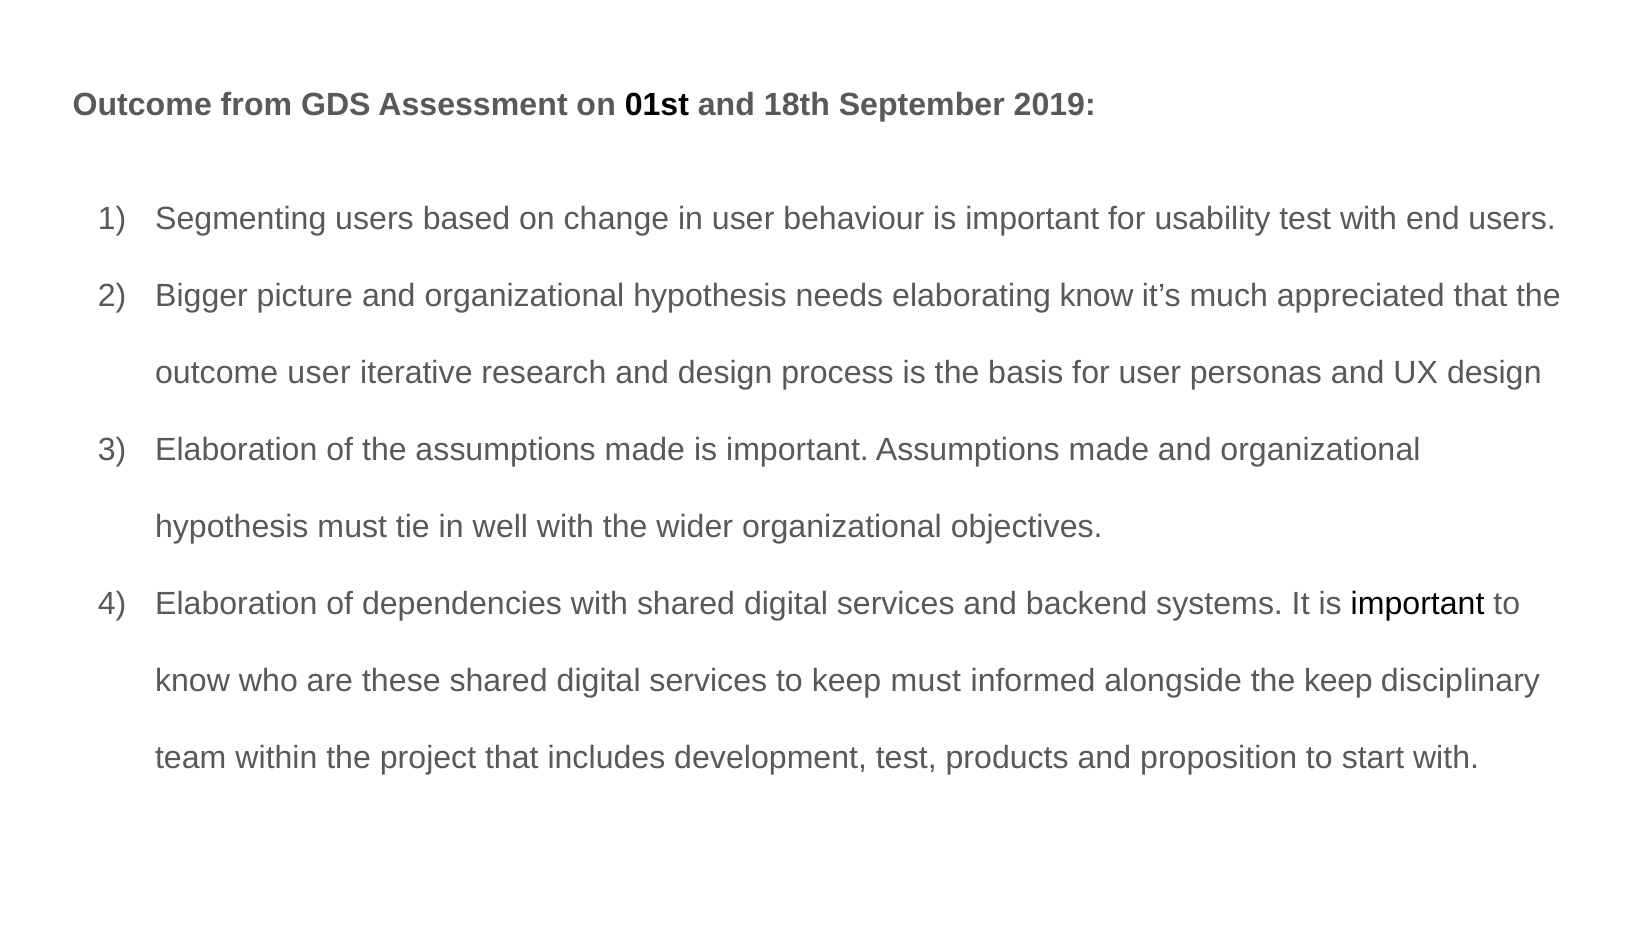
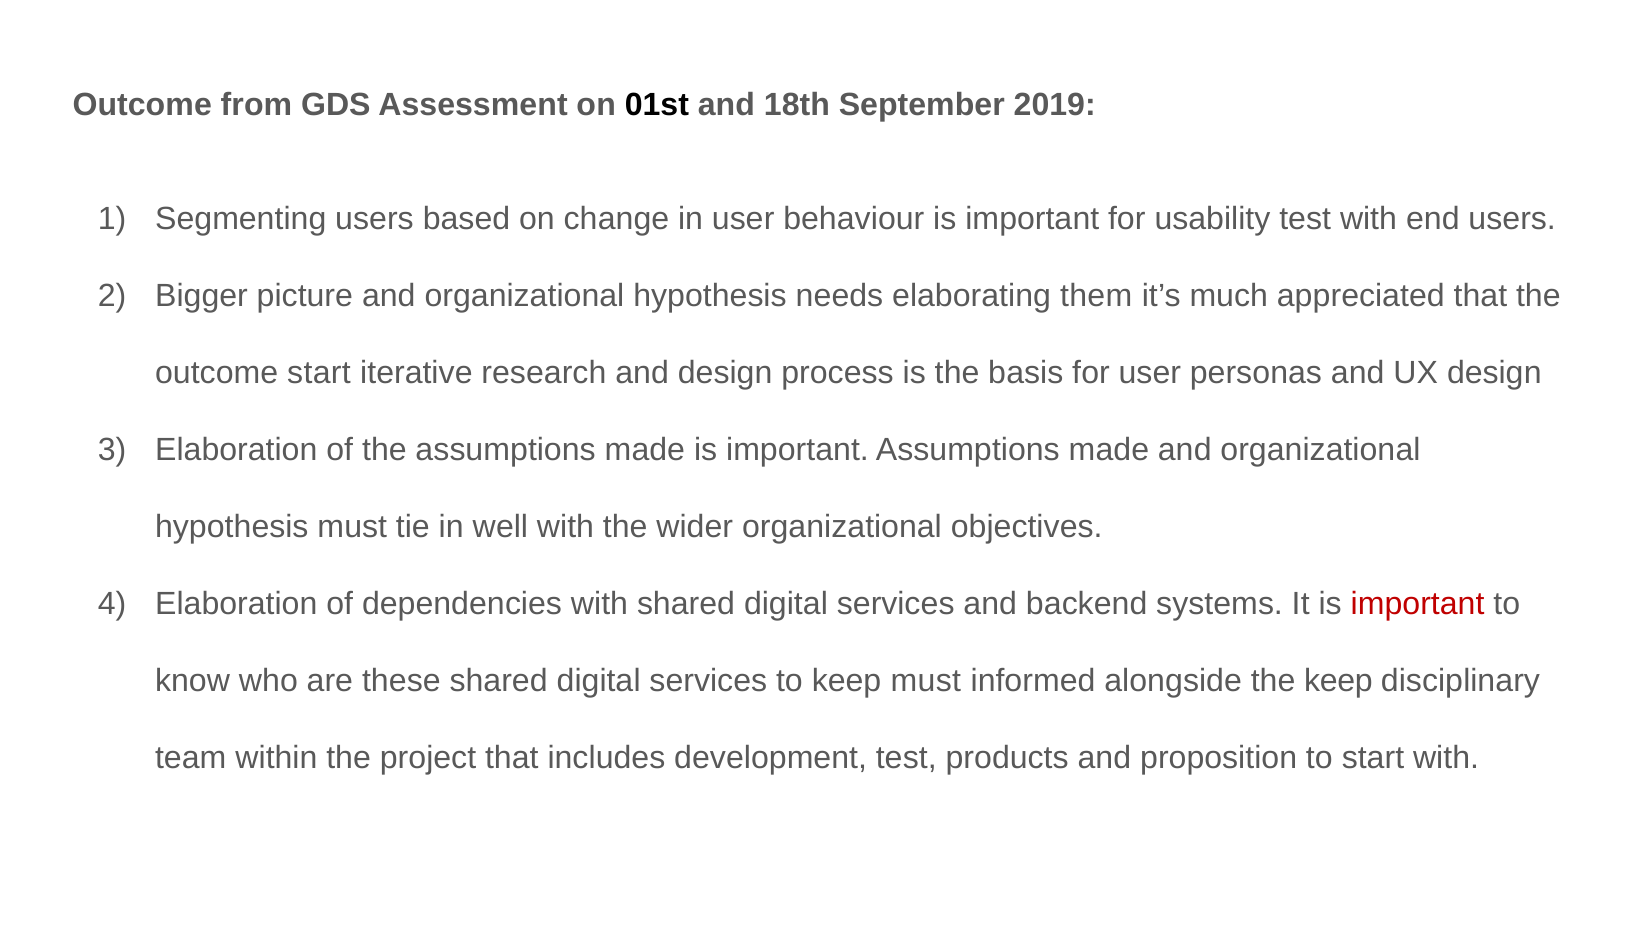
elaborating know: know -> them
outcome user: user -> start
important at (1418, 603) colour: black -> red
